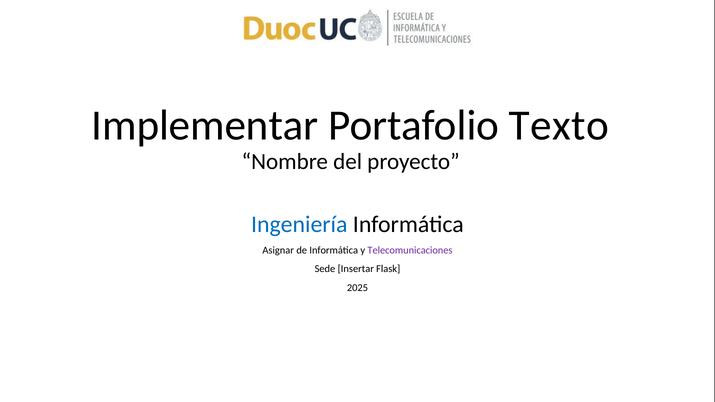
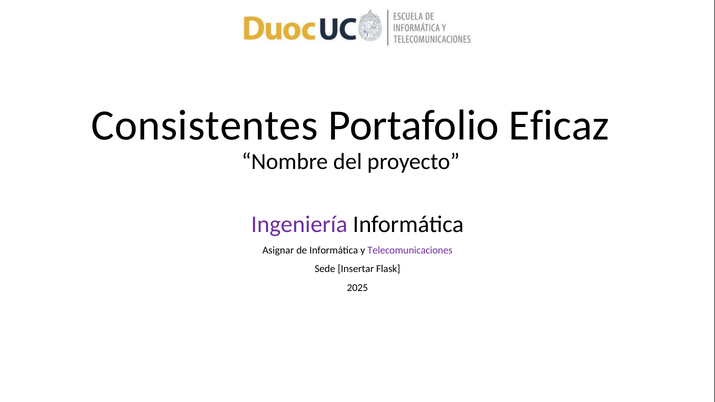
Implementar: Implementar -> Consistentes
Texto: Texto -> Eficaz
Ingeniería colour: blue -> purple
